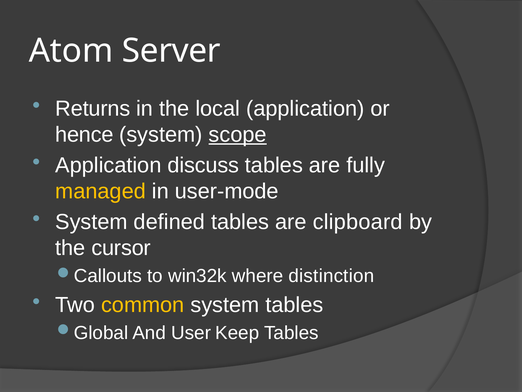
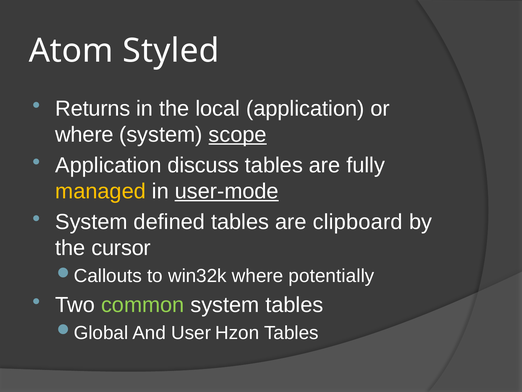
Server: Server -> Styled
hence at (84, 135): hence -> where
user-mode underline: none -> present
distinction: distinction -> potentially
common colour: yellow -> light green
Keep: Keep -> Hzon
